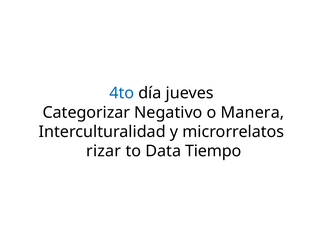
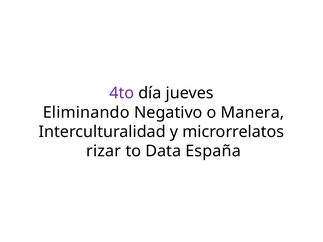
4to colour: blue -> purple
Categorizar: Categorizar -> Eliminando
Tiempo: Tiempo -> España
